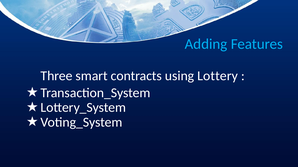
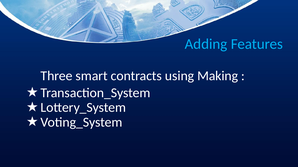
Lottery: Lottery -> Making
